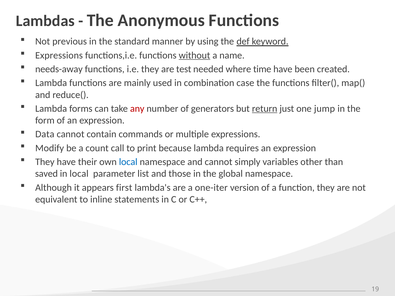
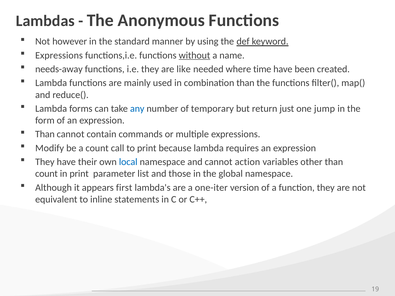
previous: previous -> however
test: test -> like
combination case: case -> than
any colour: red -> blue
generators: generators -> temporary
return underline: present -> none
Data at (45, 134): Data -> Than
simply: simply -> action
saved at (46, 174): saved -> count
in local: local -> print
